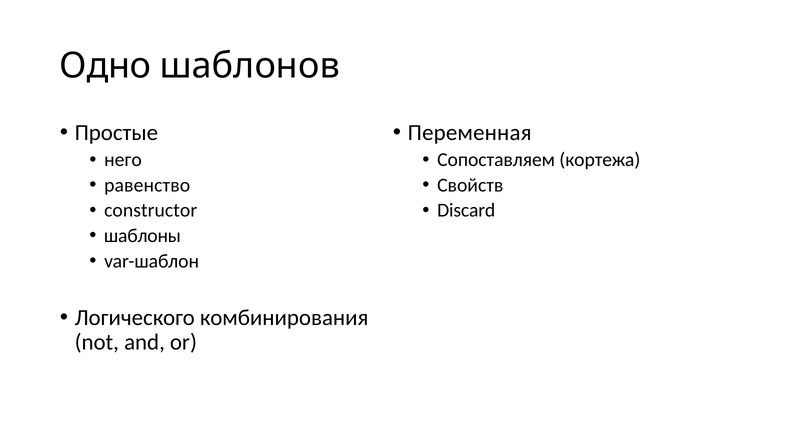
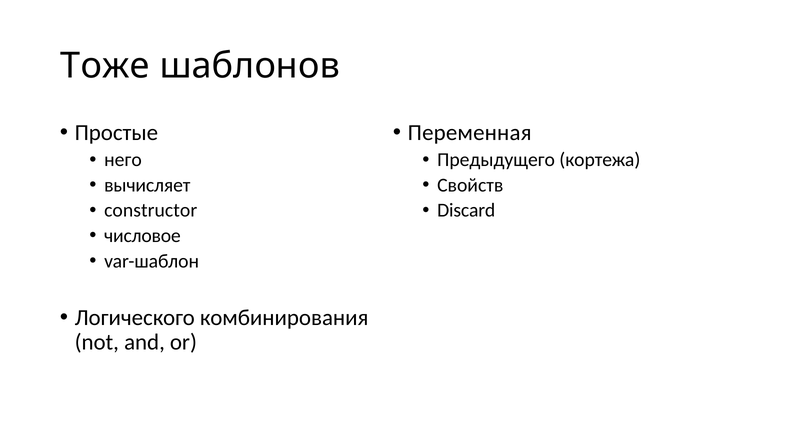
Одно: Одно -> Тоже
Сопоставляем: Сопоставляем -> Предыдущего
равенство: равенство -> вычисляет
шаблоны: шаблоны -> числовое
